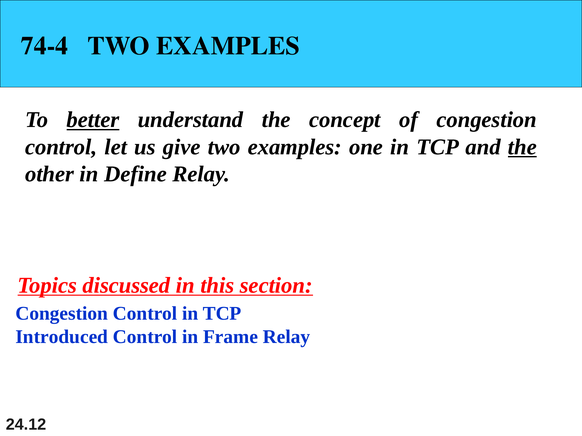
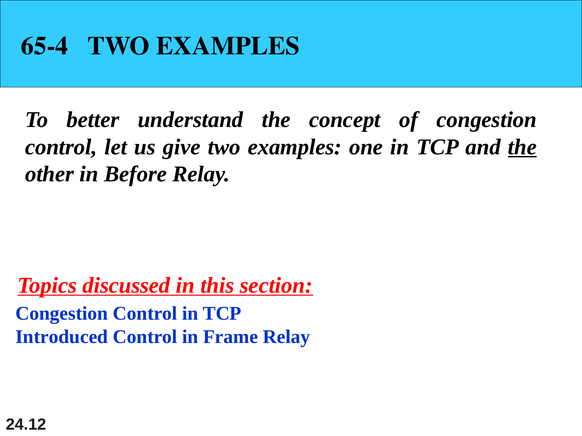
74-4: 74-4 -> 65-4
better underline: present -> none
Define: Define -> Before
